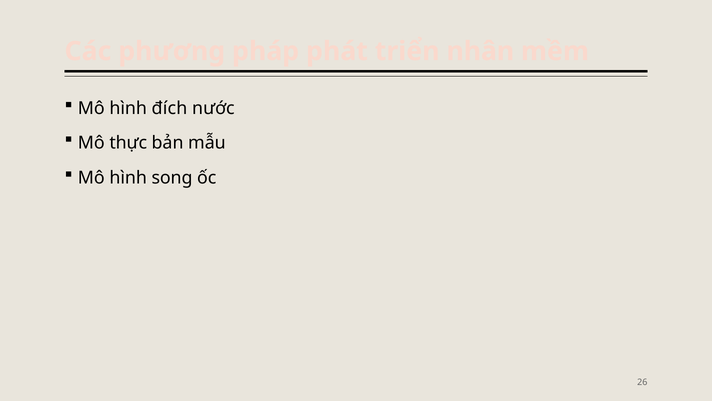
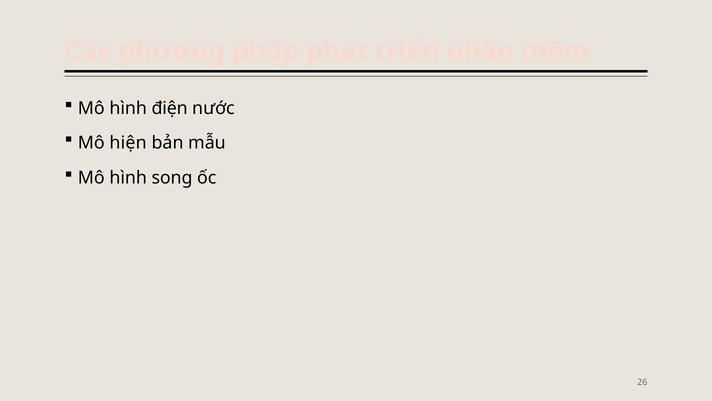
đích: đích -> điện
thực: thực -> hiện
